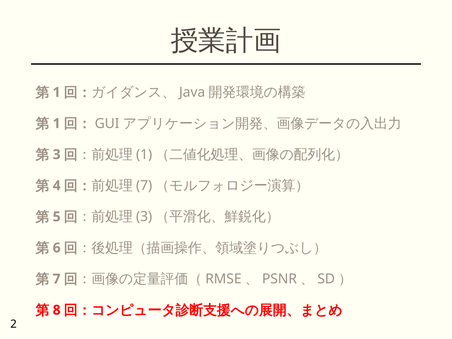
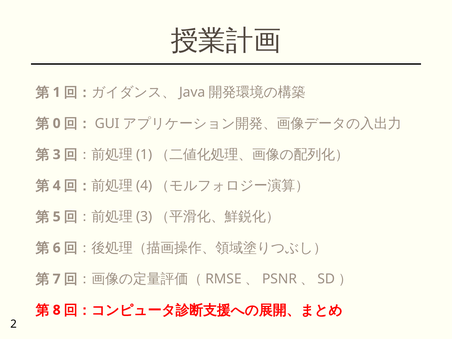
1 at (57, 123): 1 -> 0
7 at (144, 186): 7 -> 4
